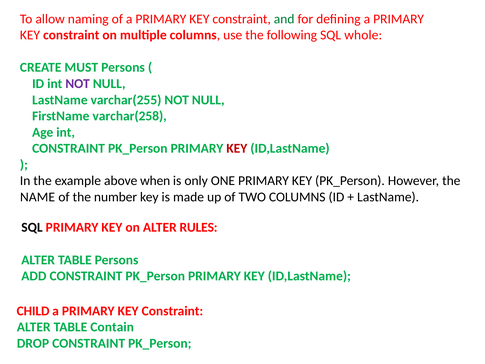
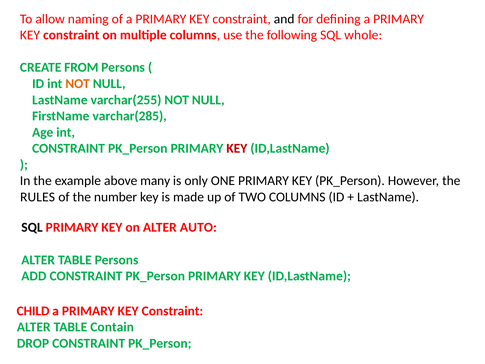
and colour: green -> black
MUST: MUST -> FROM
NOT at (78, 84) colour: purple -> orange
varchar(258: varchar(258 -> varchar(285
when: when -> many
NAME: NAME -> RULES
RULES: RULES -> AUTO
